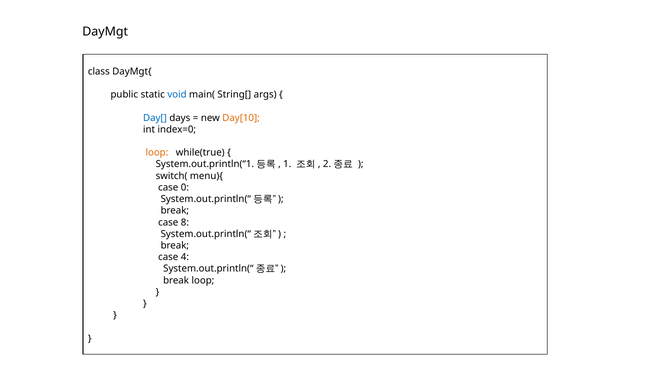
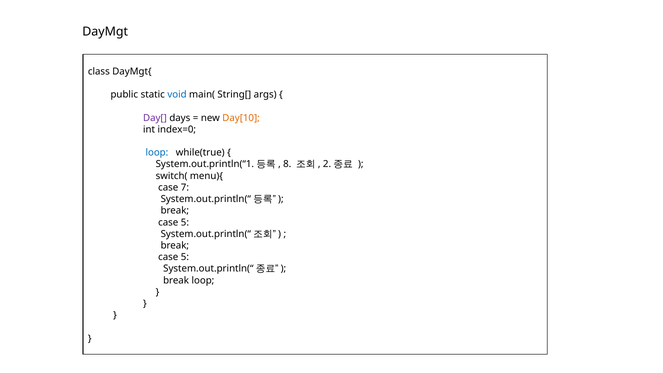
Day[ colour: blue -> purple
loop at (157, 153) colour: orange -> blue
1: 1 -> 8
0: 0 -> 7
8 at (185, 222): 8 -> 5
4 at (185, 257): 4 -> 5
